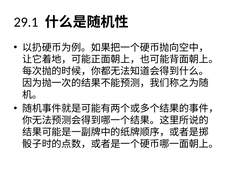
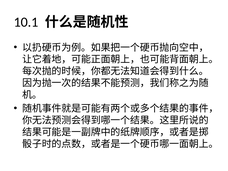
29.1: 29.1 -> 10.1
